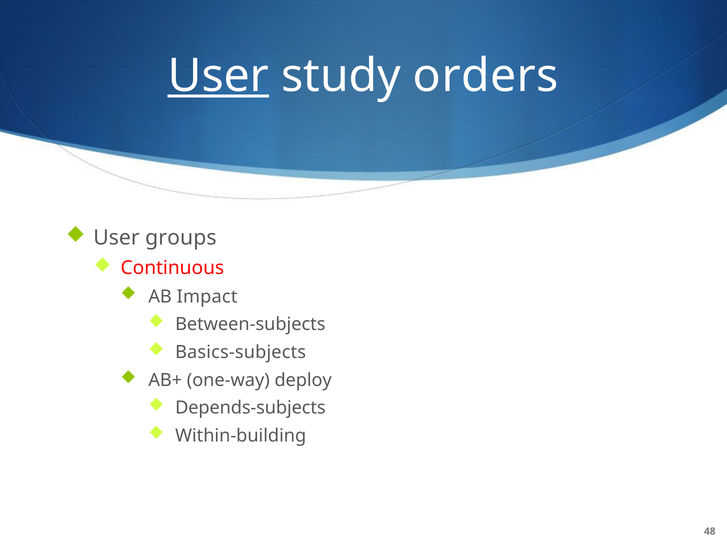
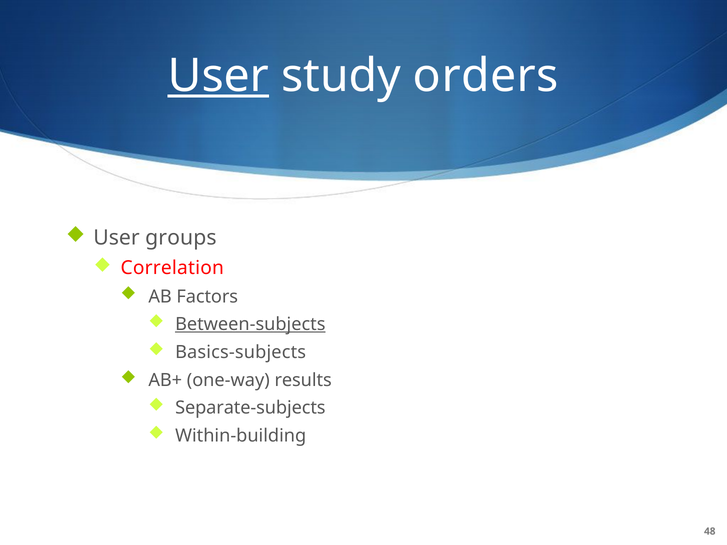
Continuous: Continuous -> Correlation
Impact: Impact -> Factors
Between-subjects underline: none -> present
deploy: deploy -> results
Depends-subjects: Depends-subjects -> Separate-subjects
